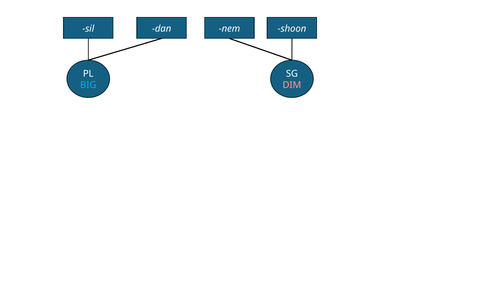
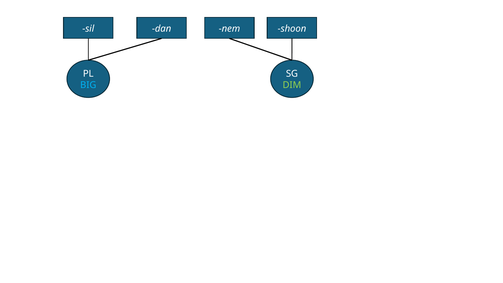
DIM colour: pink -> light green
